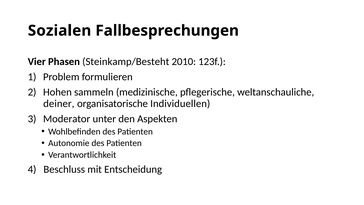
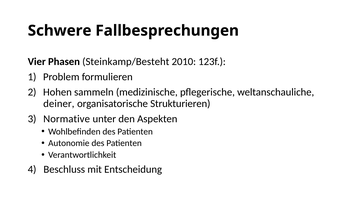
Sozialen: Sozialen -> Schwere
Individuellen: Individuellen -> Strukturieren
Moderator: Moderator -> Normative
